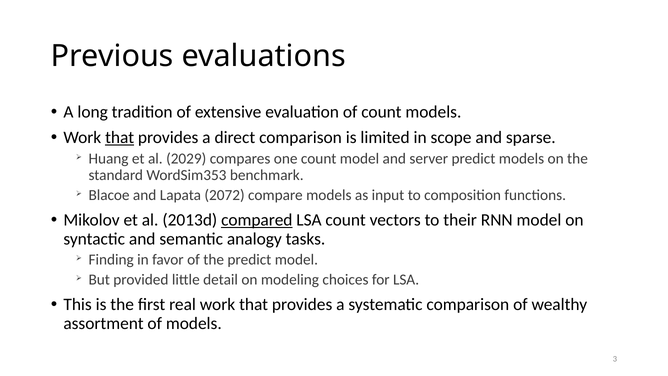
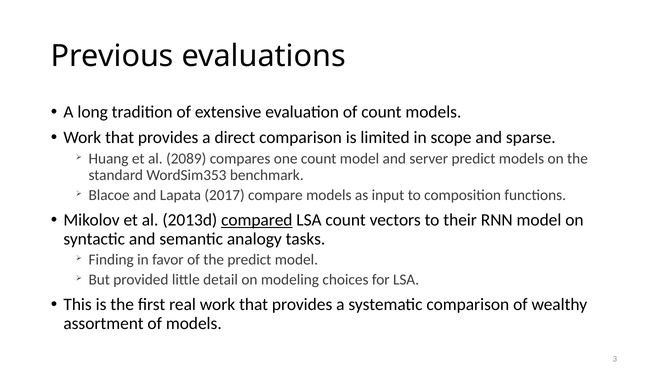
that at (120, 138) underline: present -> none
2029: 2029 -> 2089
2072: 2072 -> 2017
